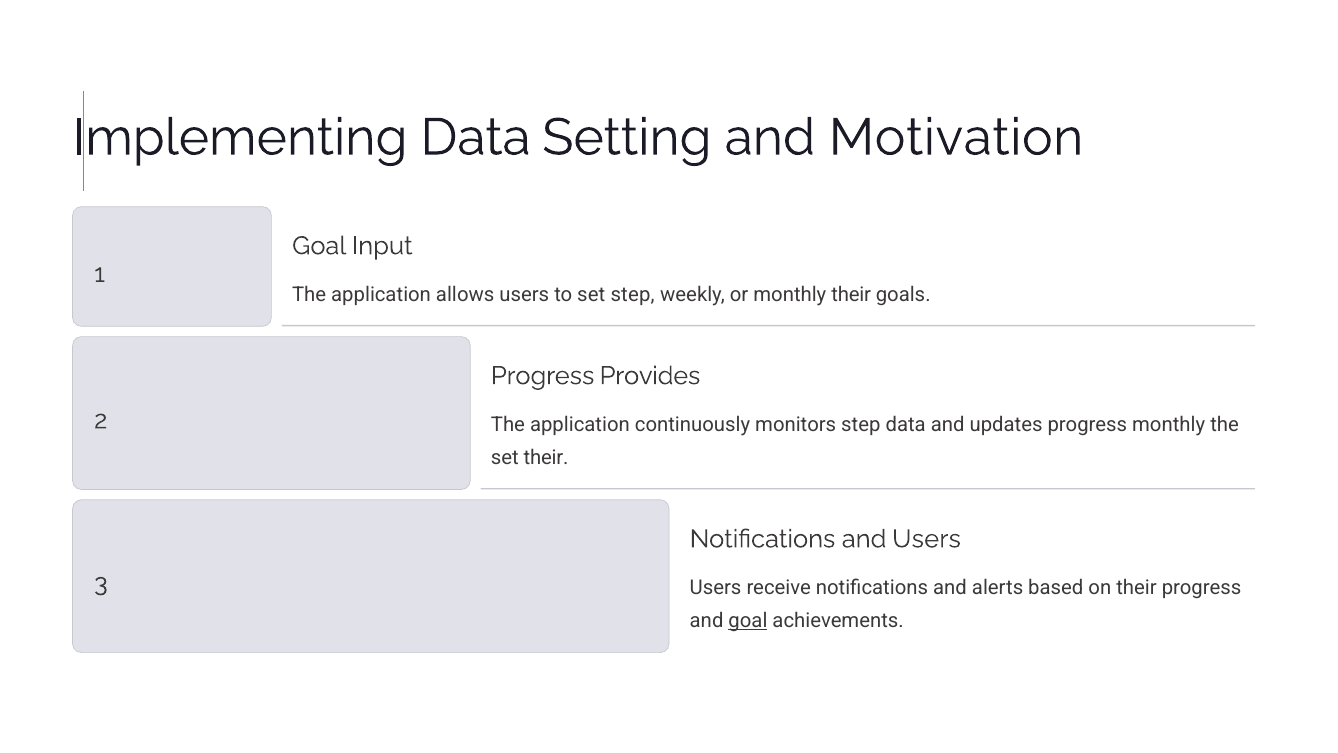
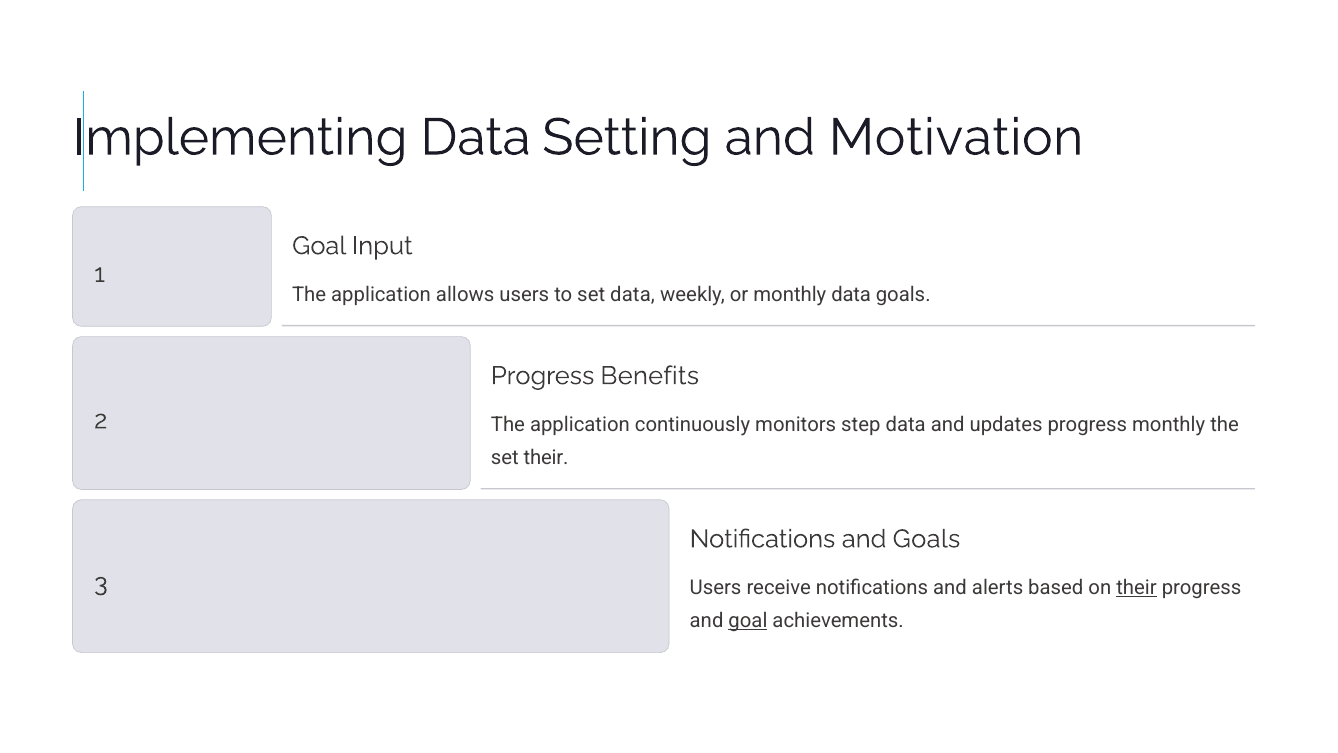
set step: step -> data
monthly their: their -> data
Provides: Provides -> Benefits
and Users: Users -> Goals
their at (1137, 587) underline: none -> present
